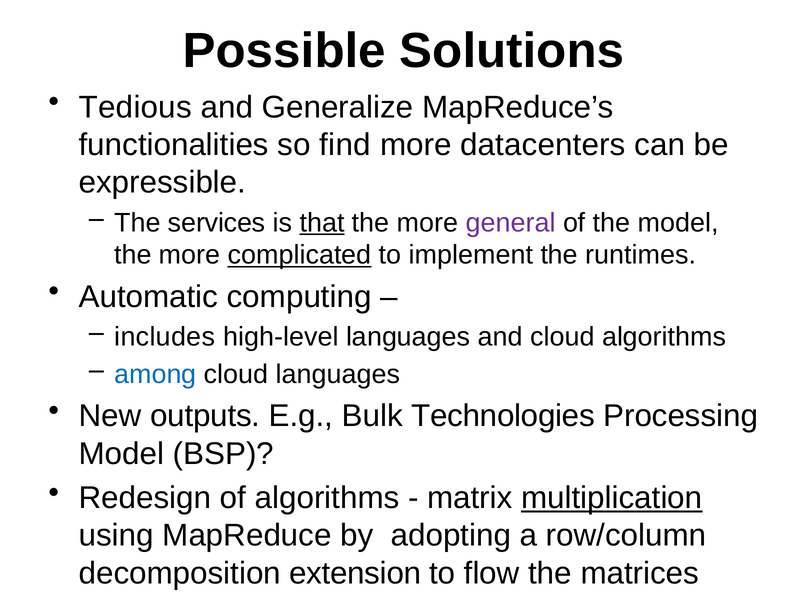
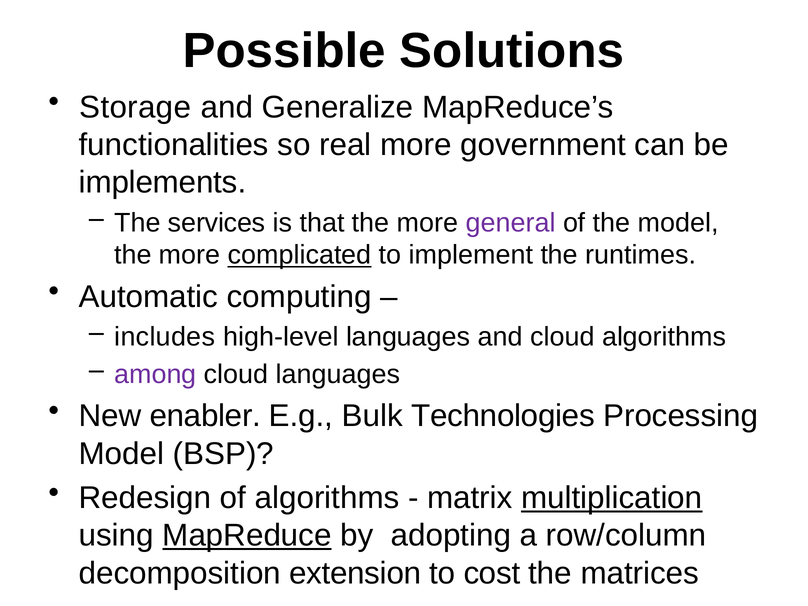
Tedious: Tedious -> Storage
find: find -> real
datacenters: datacenters -> government
expressible: expressible -> implements
that underline: present -> none
among colour: blue -> purple
outputs: outputs -> enabler
MapReduce underline: none -> present
flow: flow -> cost
